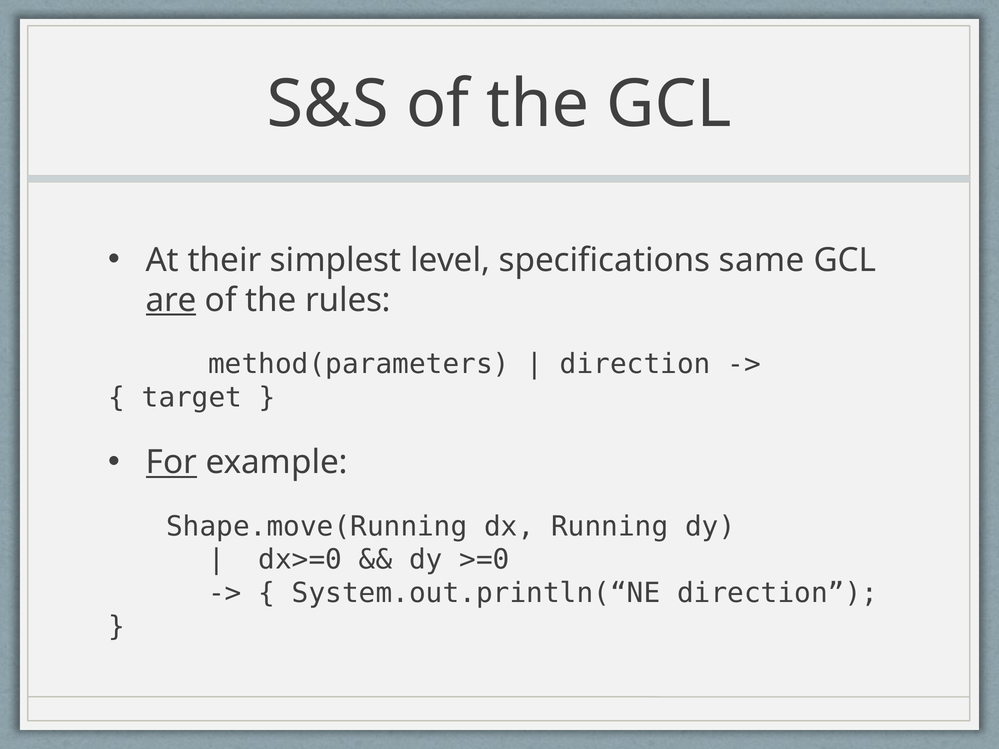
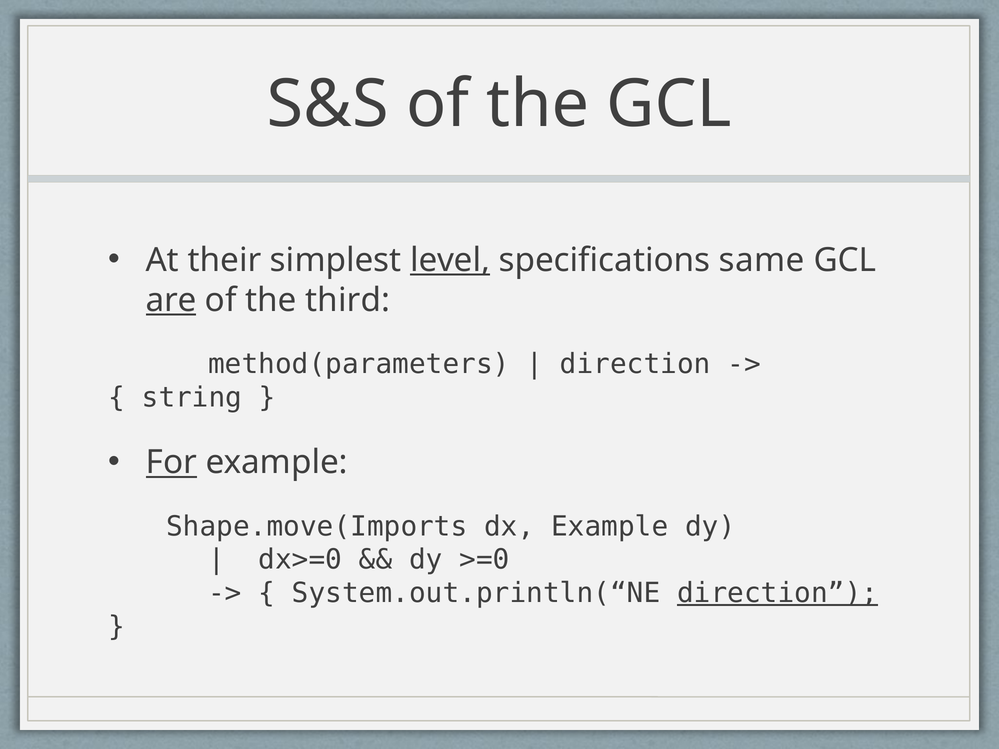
level underline: none -> present
rules: rules -> third
target: target -> string
Shape.move(Running: Shape.move(Running -> Shape.move(Imports
dx Running: Running -> Example
direction at (778, 593) underline: none -> present
